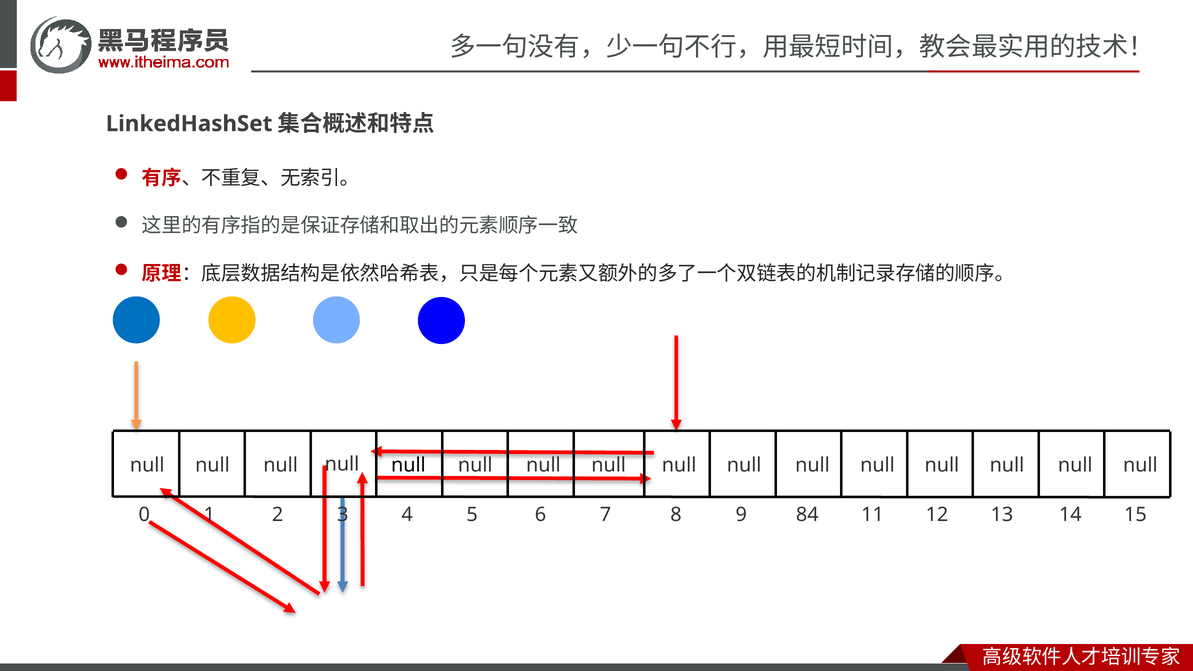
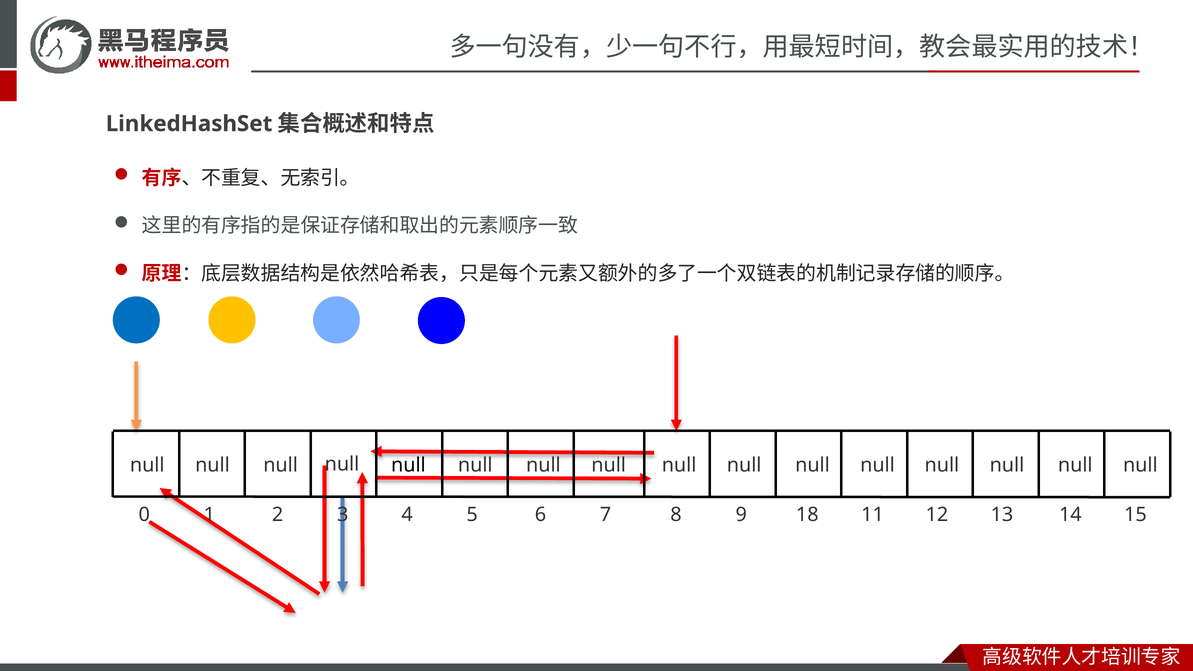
84: 84 -> 18
